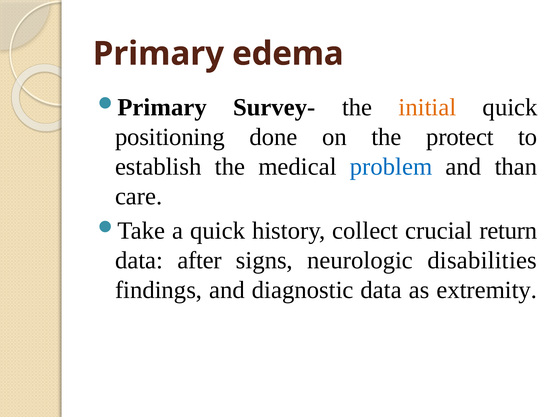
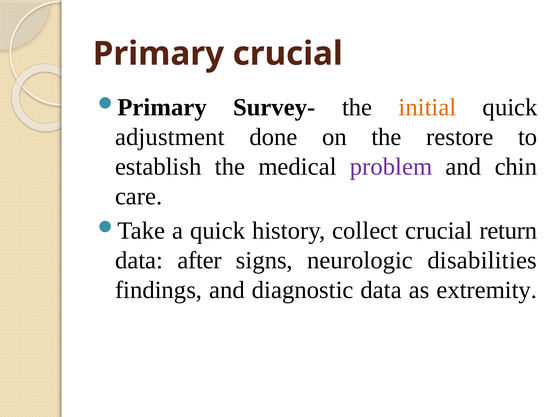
Primary edema: edema -> crucial
positioning: positioning -> adjustment
protect: protect -> restore
problem colour: blue -> purple
than: than -> chin
